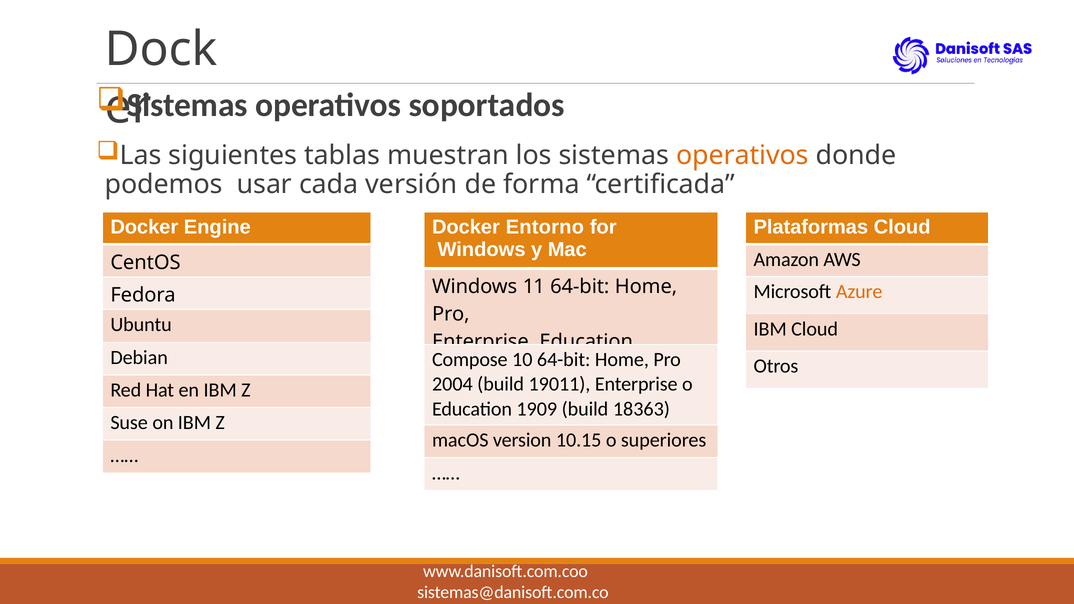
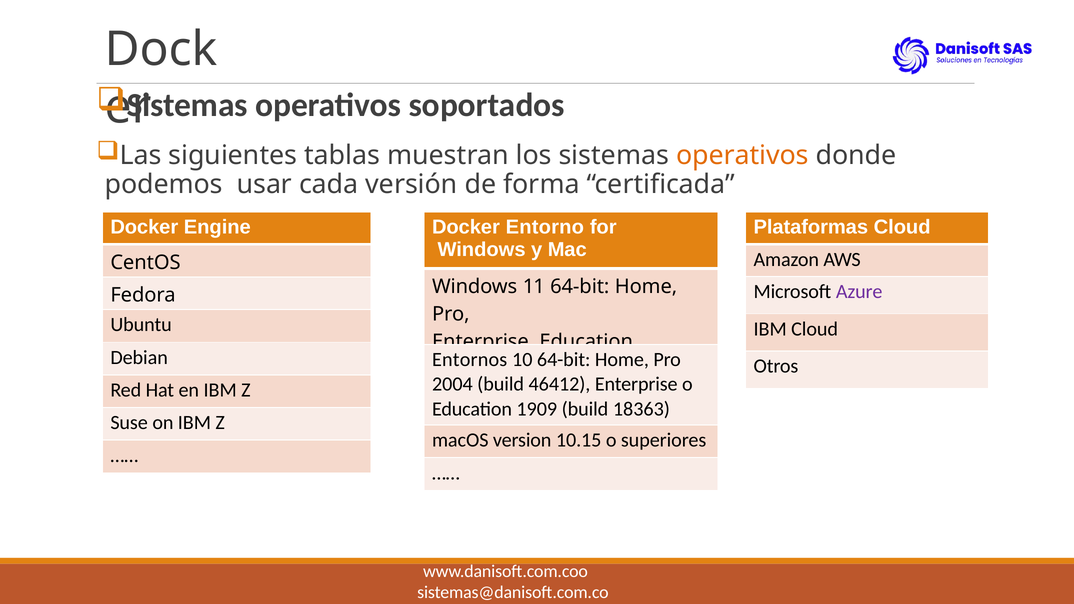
Azure colour: orange -> purple
Compose: Compose -> Entornos
19011: 19011 -> 46412
